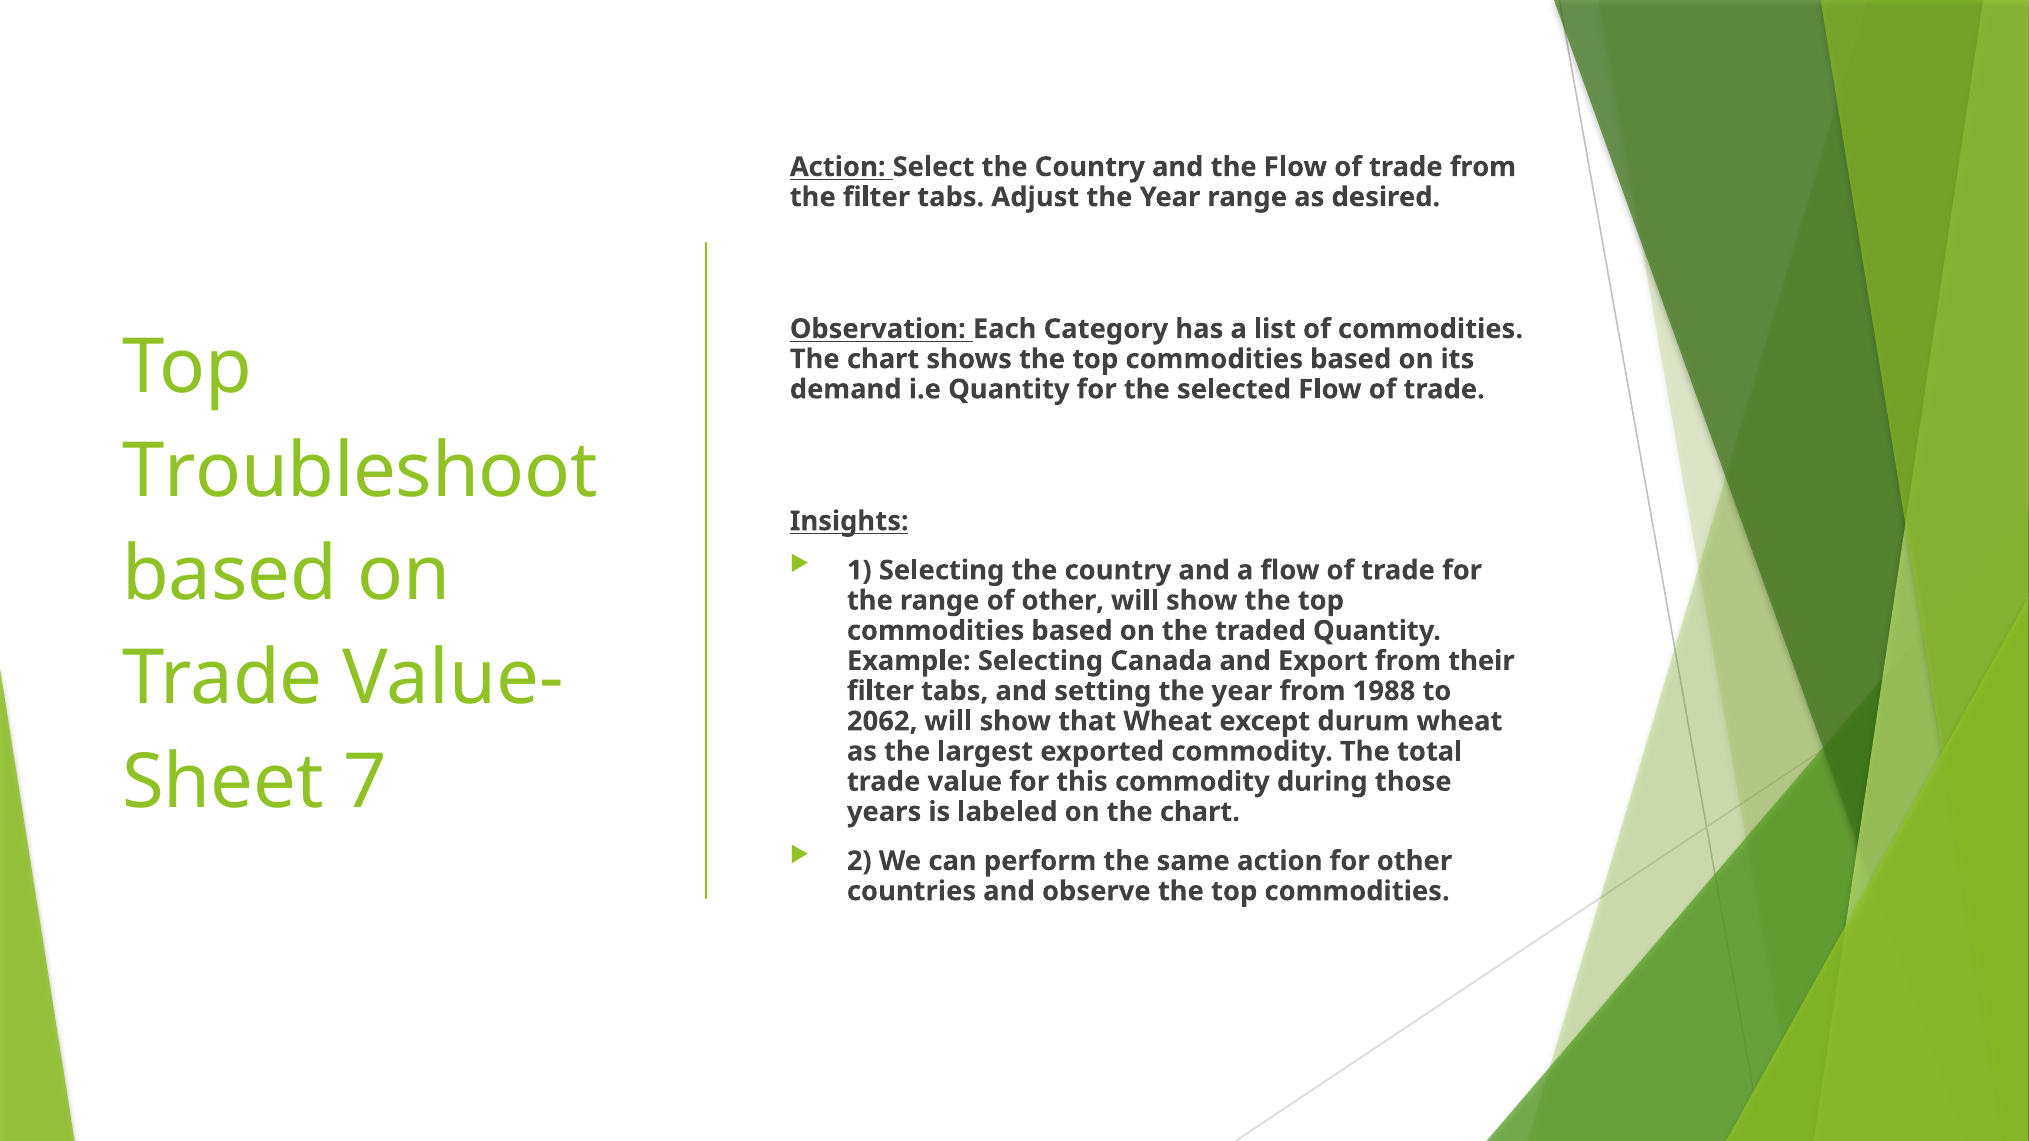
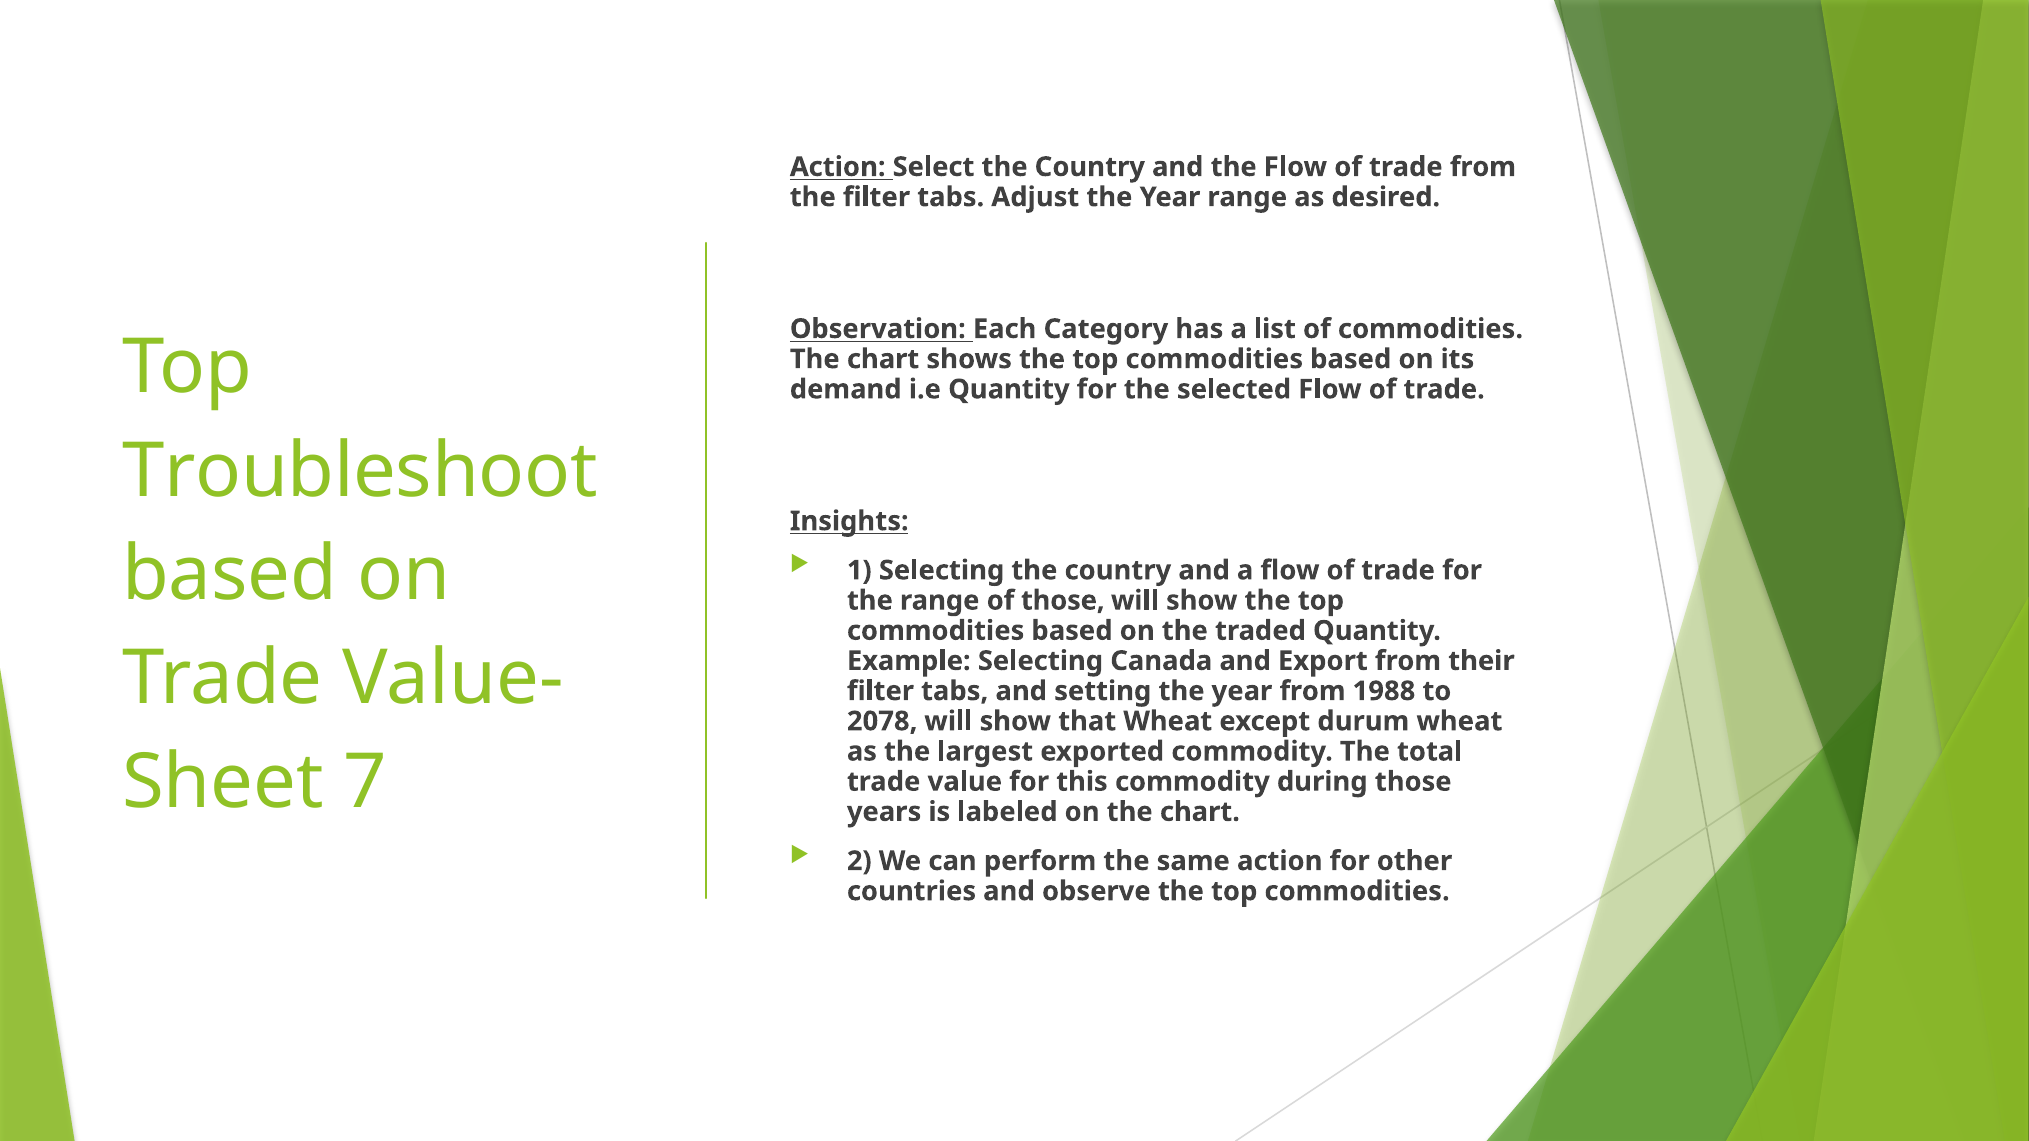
of other: other -> those
2062: 2062 -> 2078
